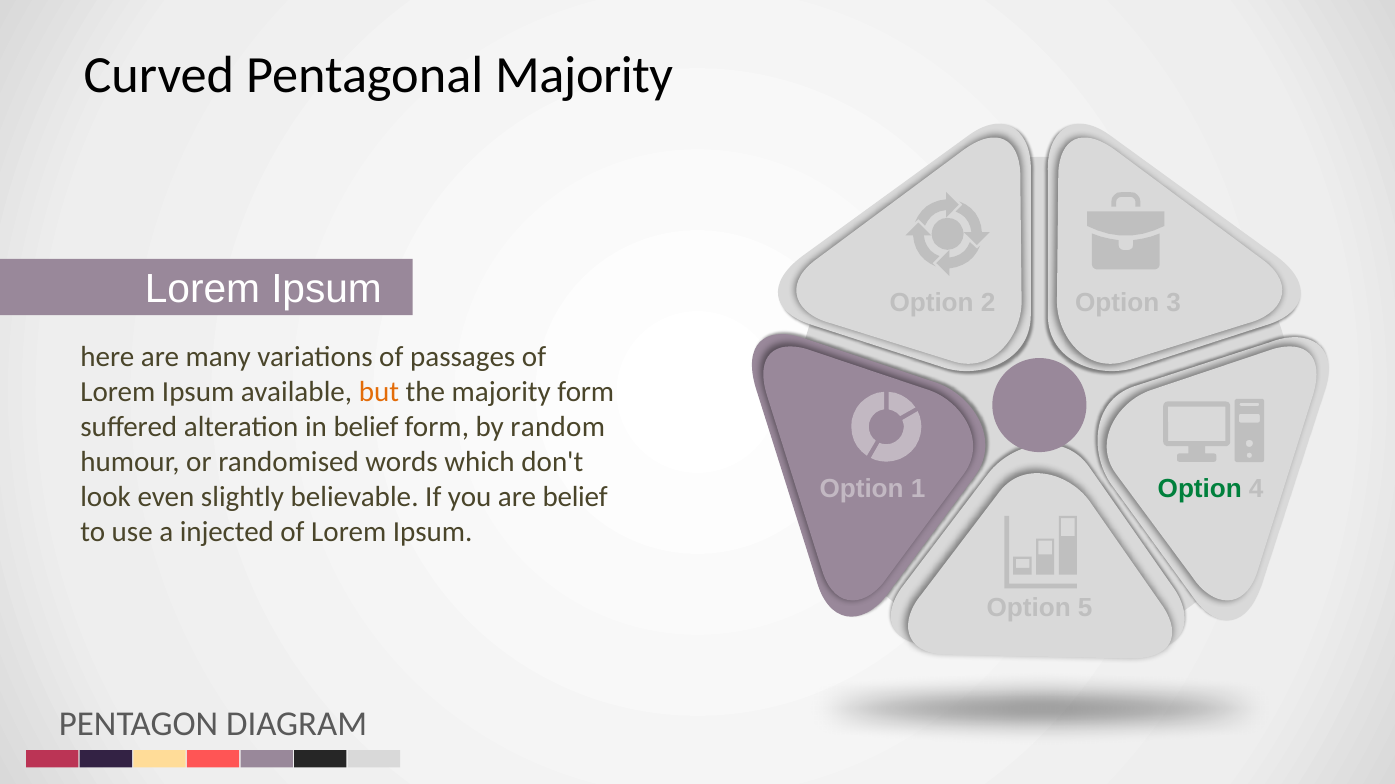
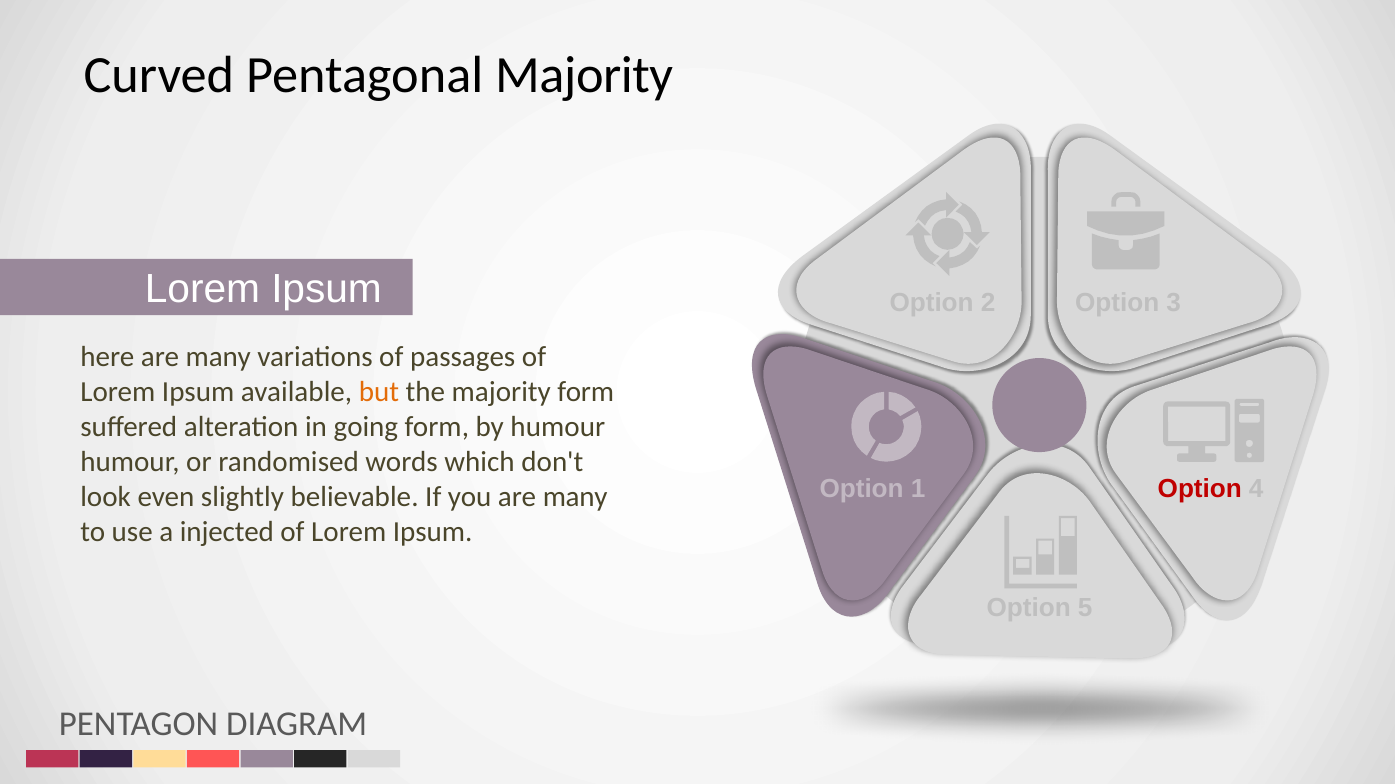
in belief: belief -> going
by random: random -> humour
Option at (1200, 489) colour: green -> red
you are belief: belief -> many
